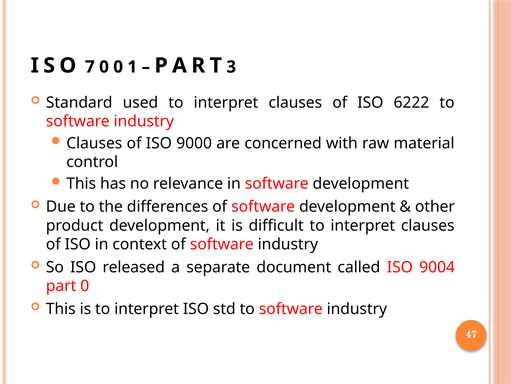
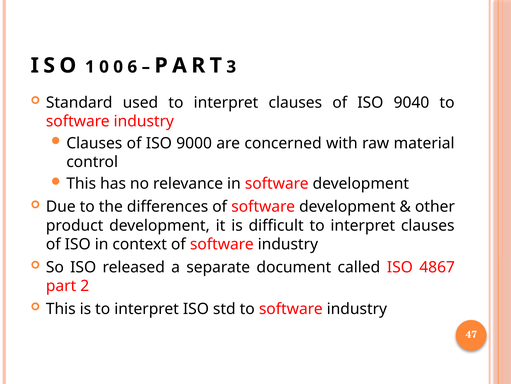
7: 7 -> 1
1: 1 -> 6
6222: 6222 -> 9040
9004: 9004 -> 4867
part 0: 0 -> 2
